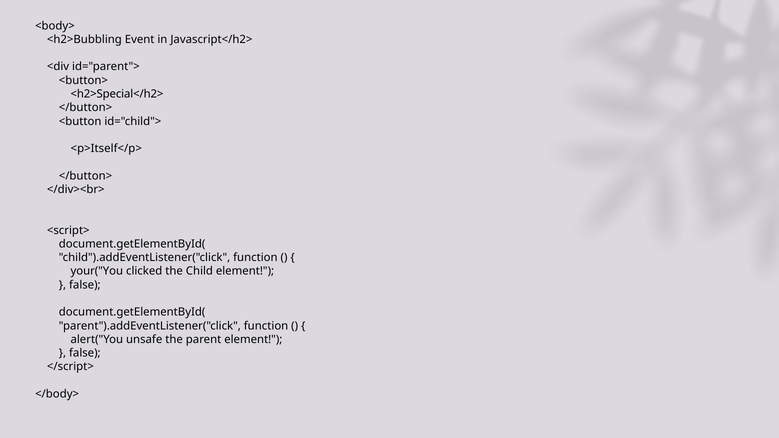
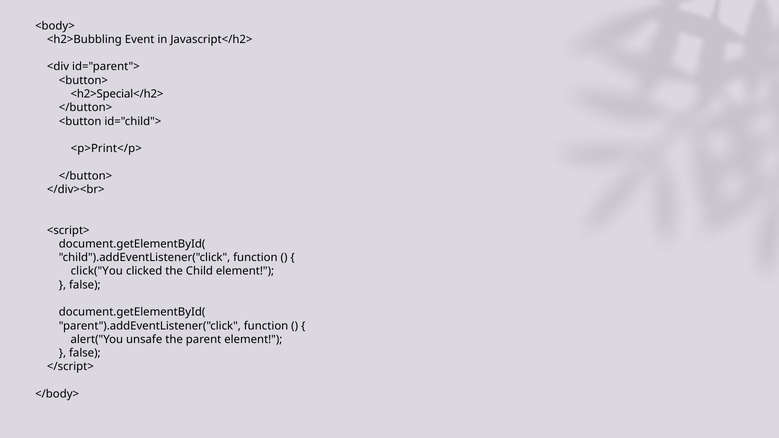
<p>Itself</p>: <p>Itself</p> -> <p>Print</p>
your("You: your("You -> click("You
